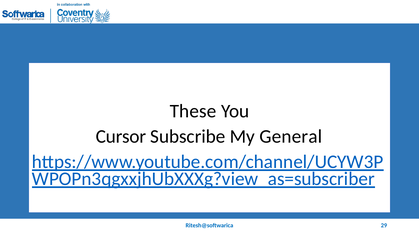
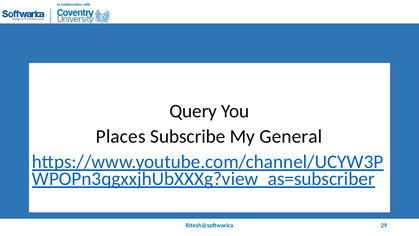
These: These -> Query
Cursor: Cursor -> Places
